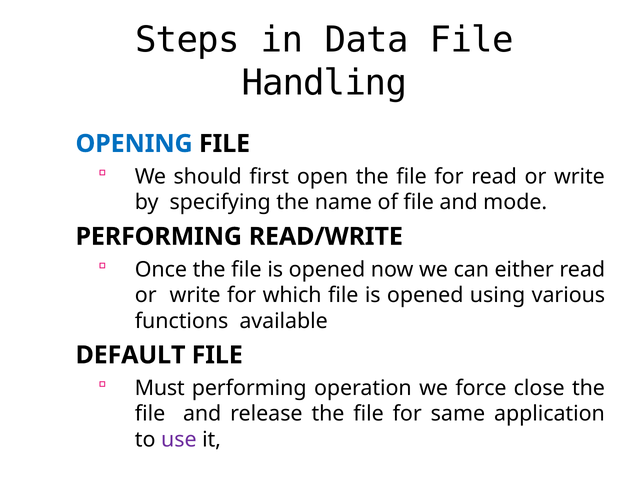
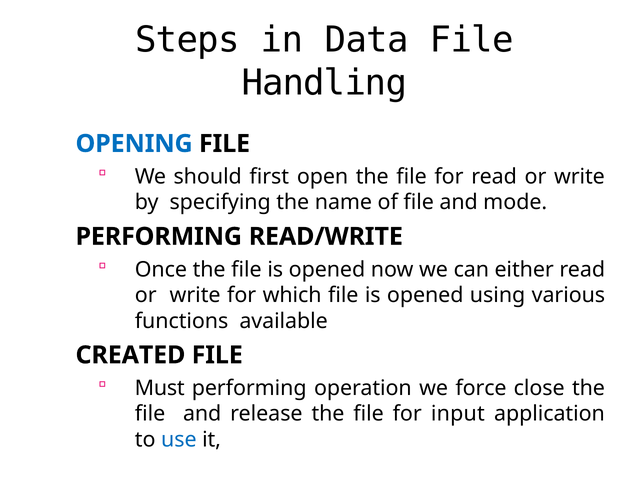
DEFAULT: DEFAULT -> CREATED
same: same -> input
use colour: purple -> blue
